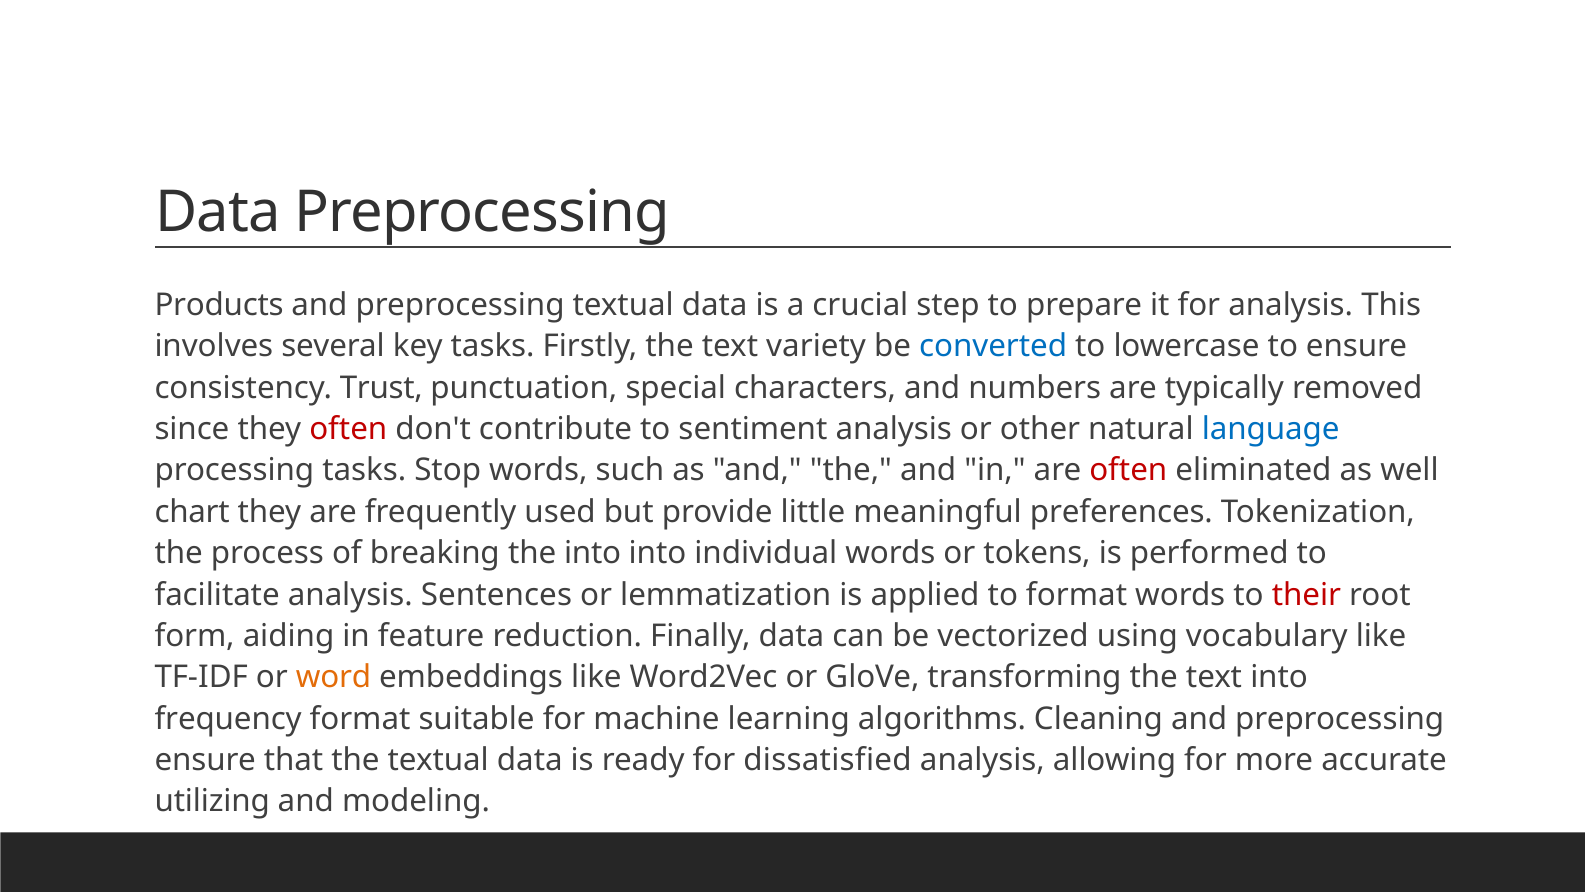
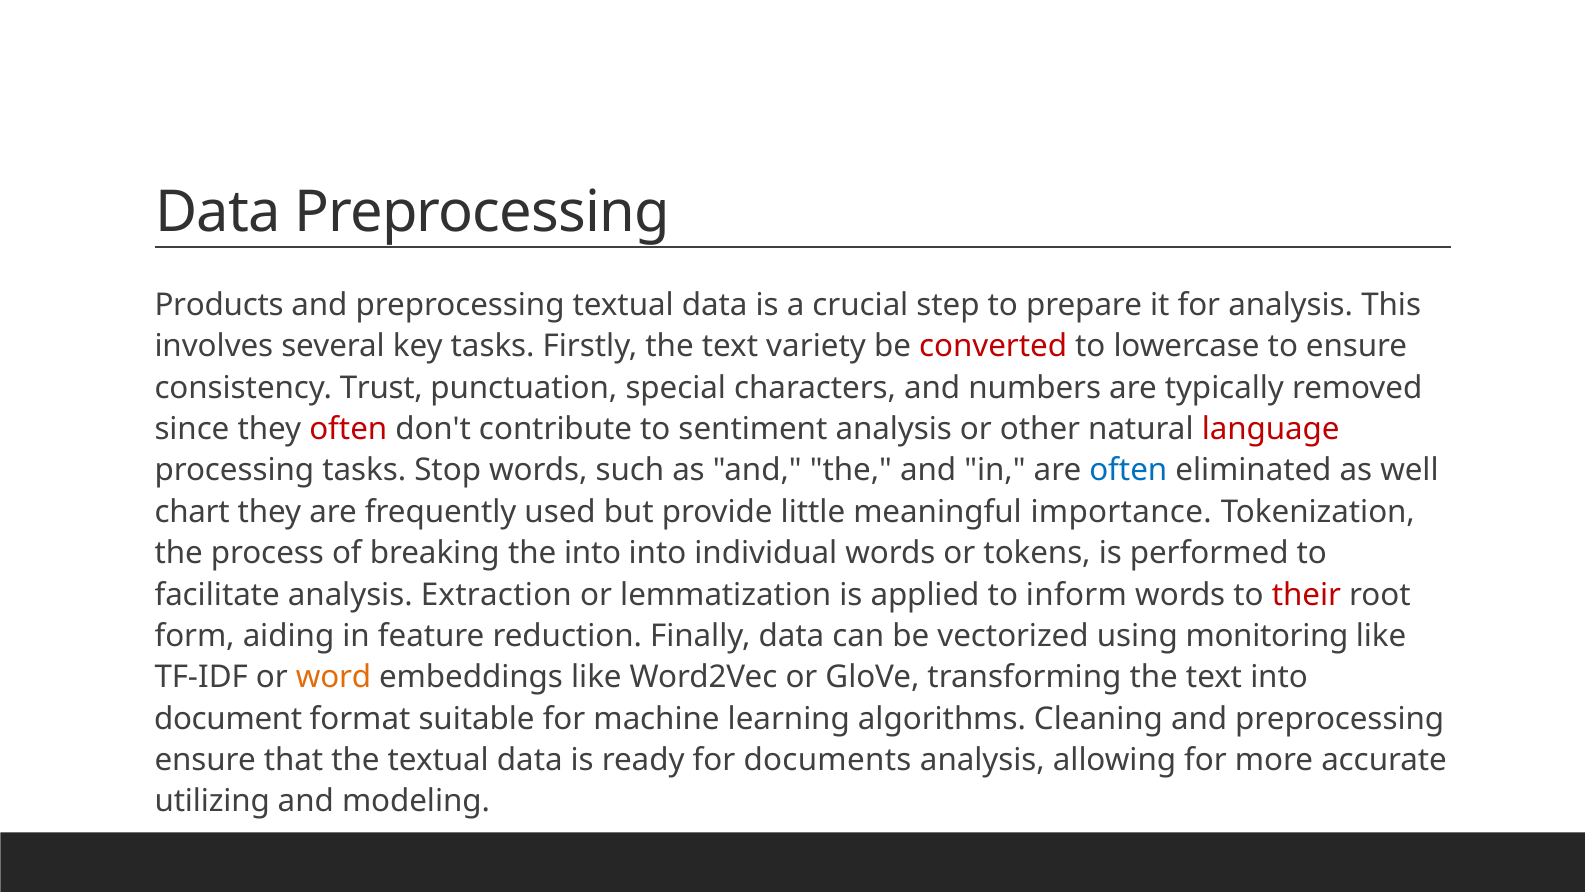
converted colour: blue -> red
language colour: blue -> red
often at (1128, 470) colour: red -> blue
preferences: preferences -> importance
Sentences: Sentences -> Extraction
to format: format -> inform
vocabulary: vocabulary -> monitoring
frequency: frequency -> document
dissatisfied: dissatisfied -> documents
